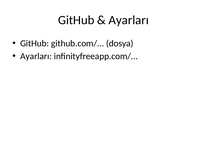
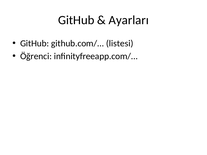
dosya: dosya -> listesi
Ayarları at (36, 56): Ayarları -> Öğrenci
